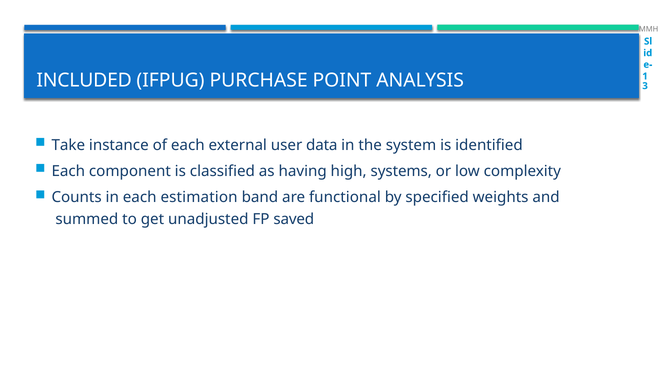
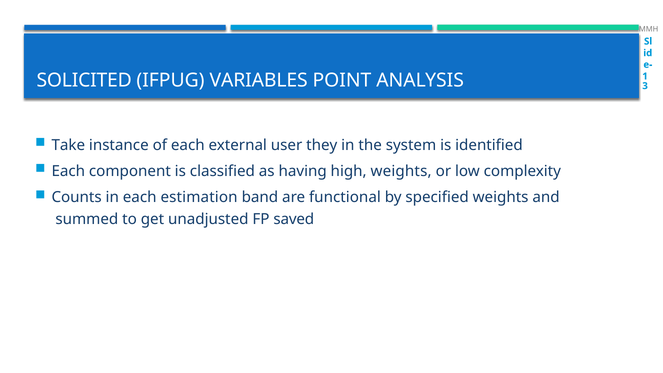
INCLUDED: INCLUDED -> SOLICITED
PURCHASE: PURCHASE -> VARIABLES
data: data -> they
high systems: systems -> weights
